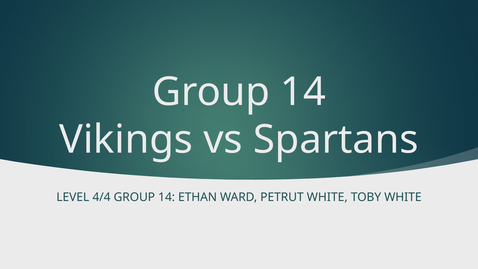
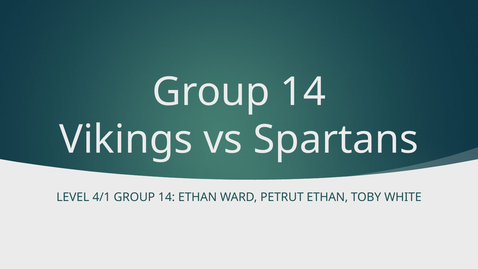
4/4: 4/4 -> 4/1
PETRUT WHITE: WHITE -> ETHAN
